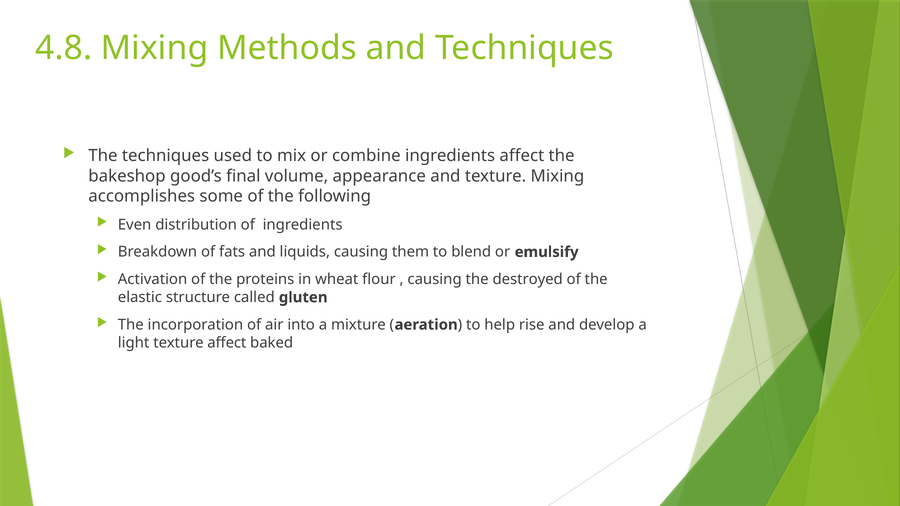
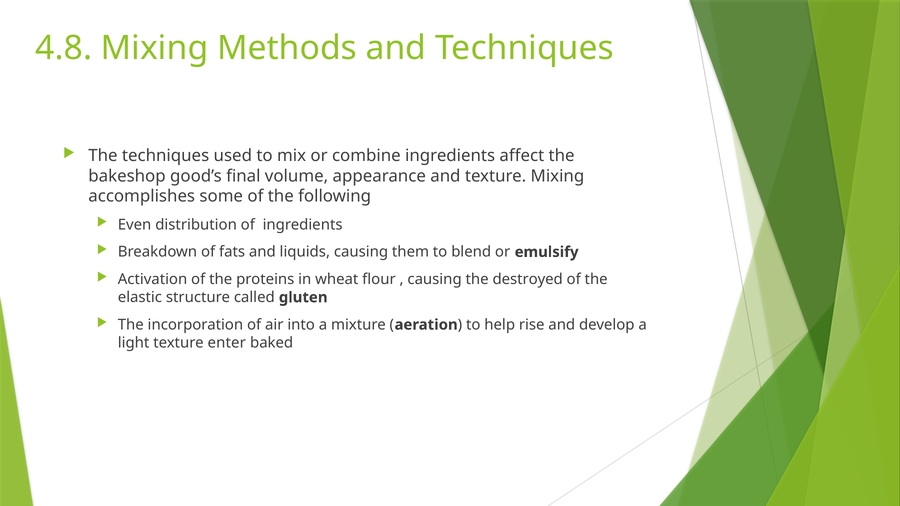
texture affect: affect -> enter
